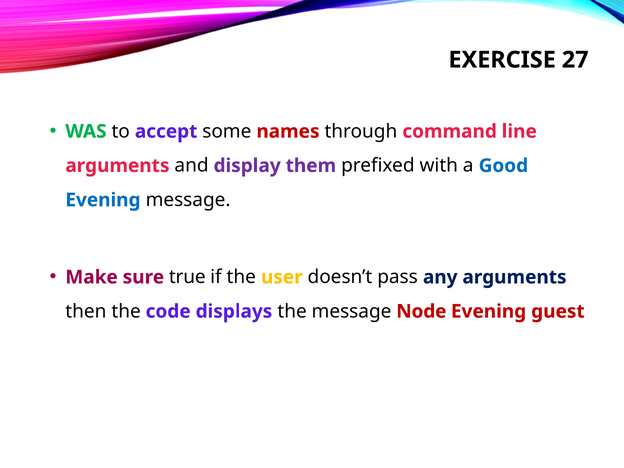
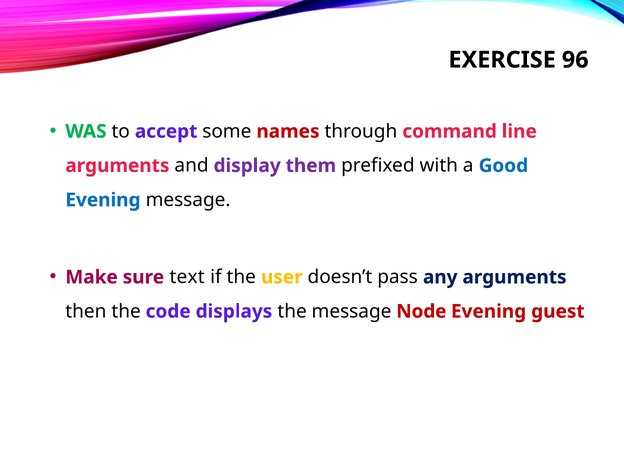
27: 27 -> 96
true: true -> text
